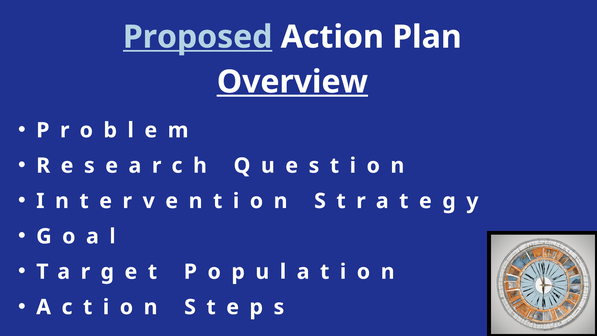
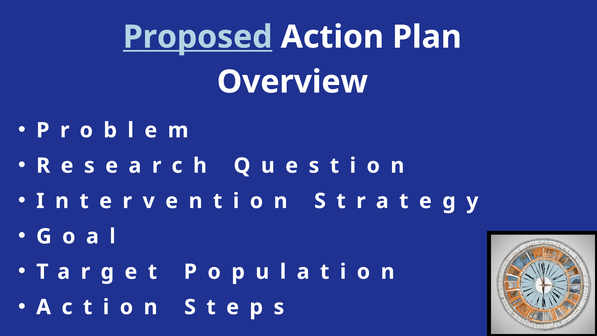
Overview underline: present -> none
